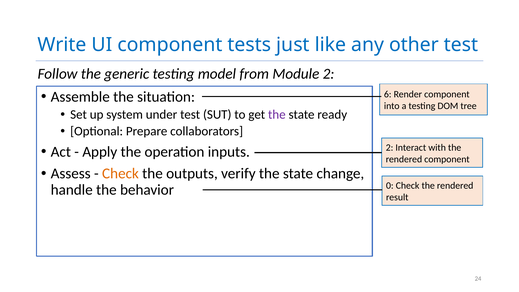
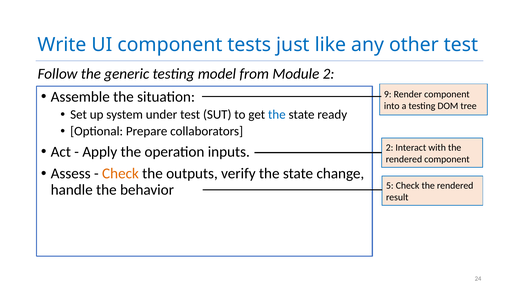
6: 6 -> 9
the at (277, 115) colour: purple -> blue
0: 0 -> 5
